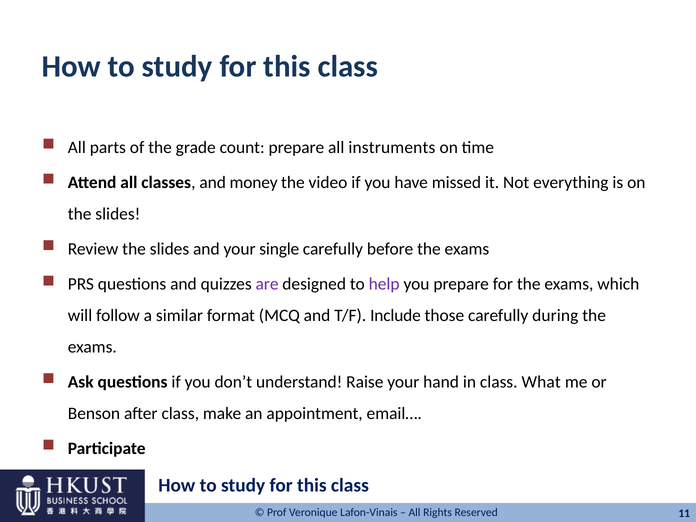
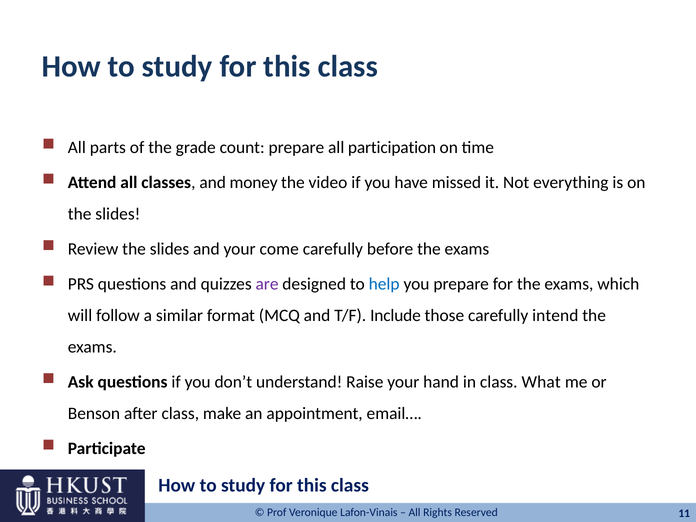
instruments: instruments -> participation
single: single -> come
help colour: purple -> blue
during: during -> intend
